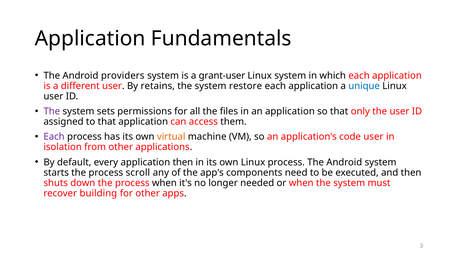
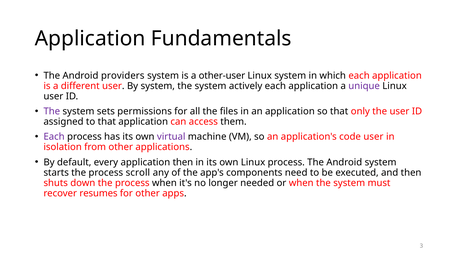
grant-user: grant-user -> other-user
By retains: retains -> system
restore: restore -> actively
unique colour: blue -> purple
virtual colour: orange -> purple
building: building -> resumes
